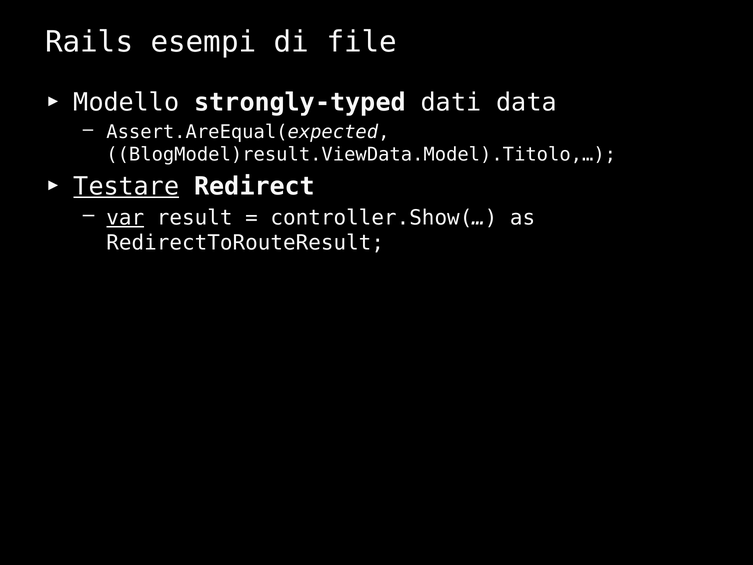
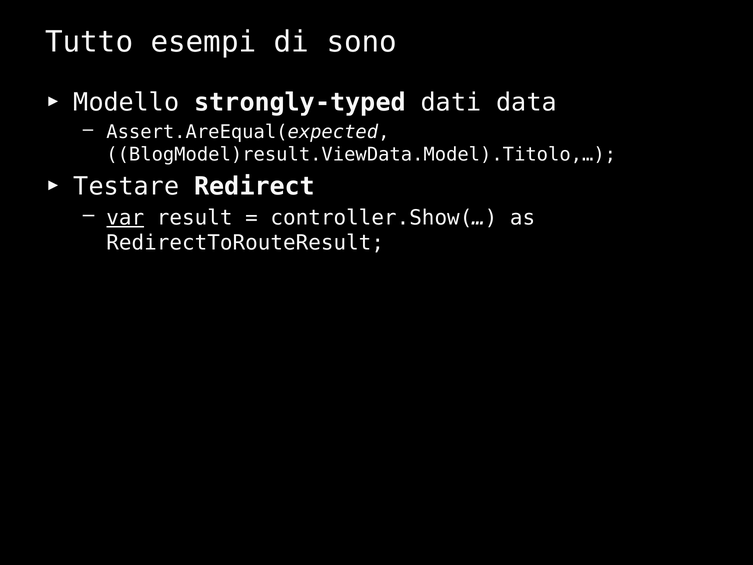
Rails: Rails -> Tutto
file: file -> sono
Testare underline: present -> none
